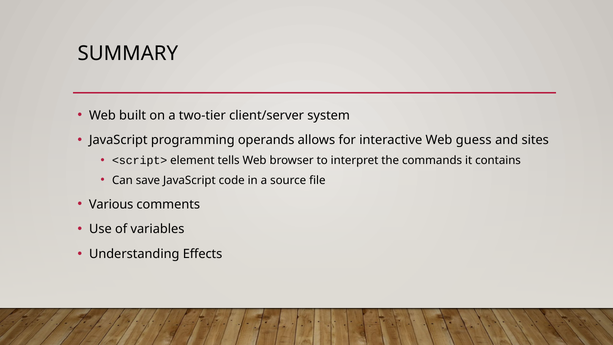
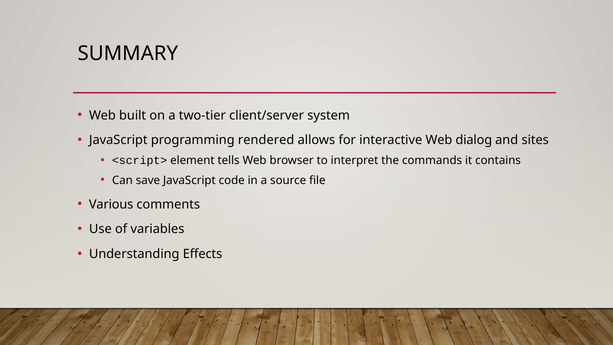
operands: operands -> rendered
guess: guess -> dialog
